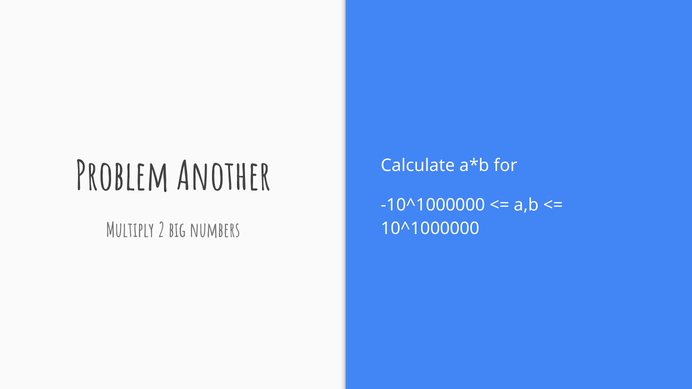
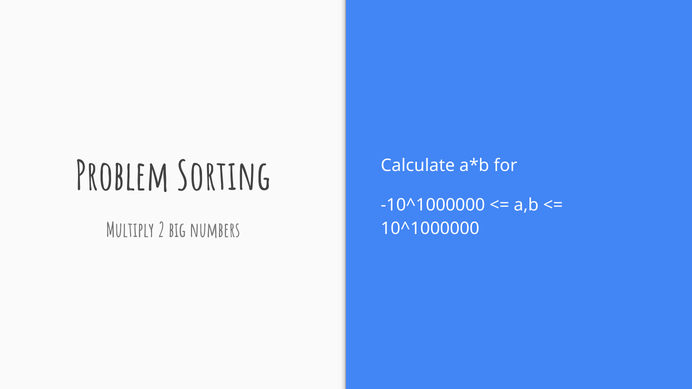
Another: Another -> Sorting
